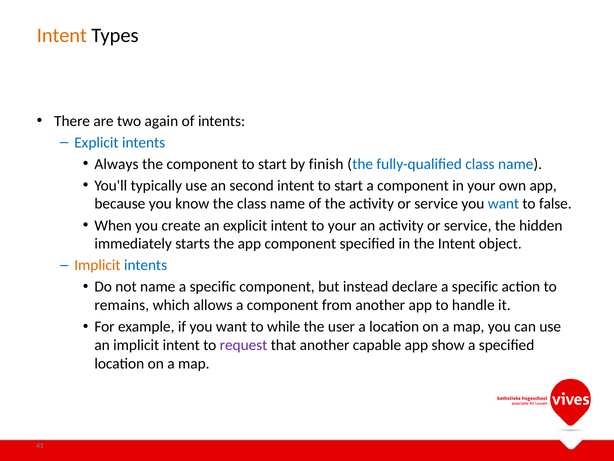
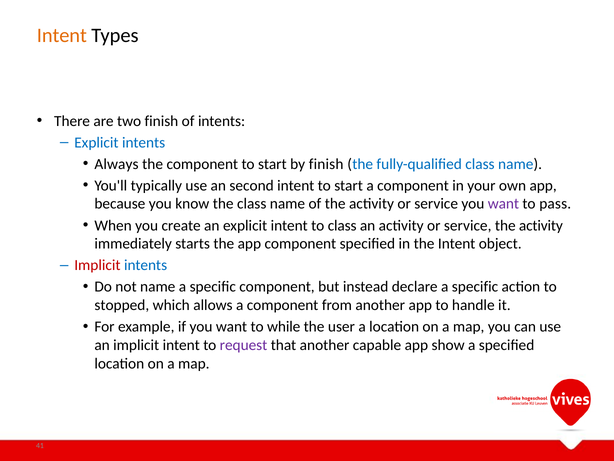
two again: again -> finish
want at (503, 204) colour: blue -> purple
false: false -> pass
to your: your -> class
service the hidden: hidden -> activity
Implicit at (97, 265) colour: orange -> red
remains: remains -> stopped
